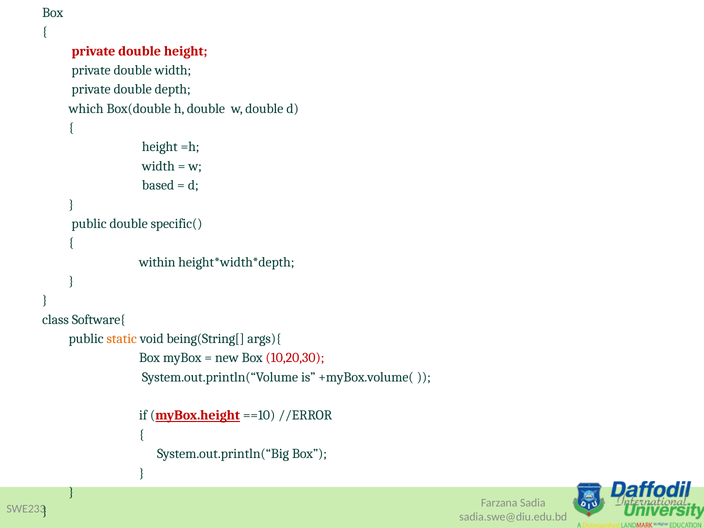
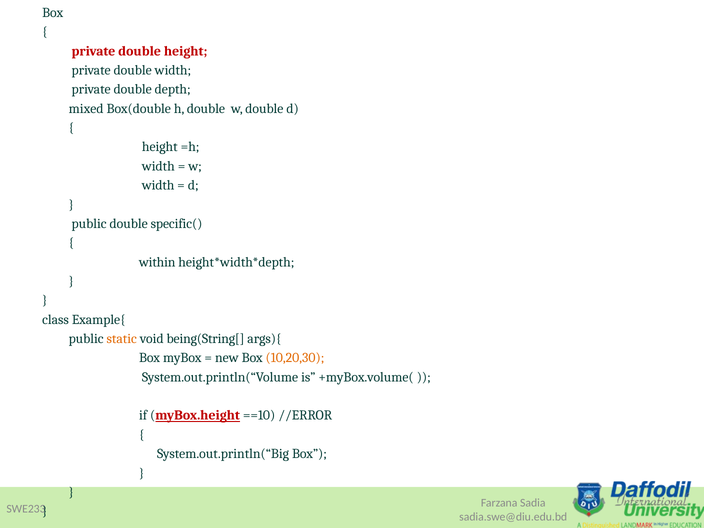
which: which -> mixed
based at (158, 185): based -> width
Software{: Software{ -> Example{
10,20,30 colour: red -> orange
